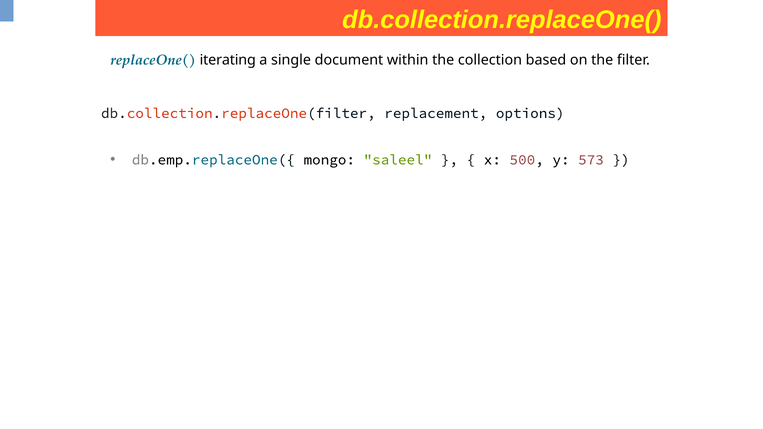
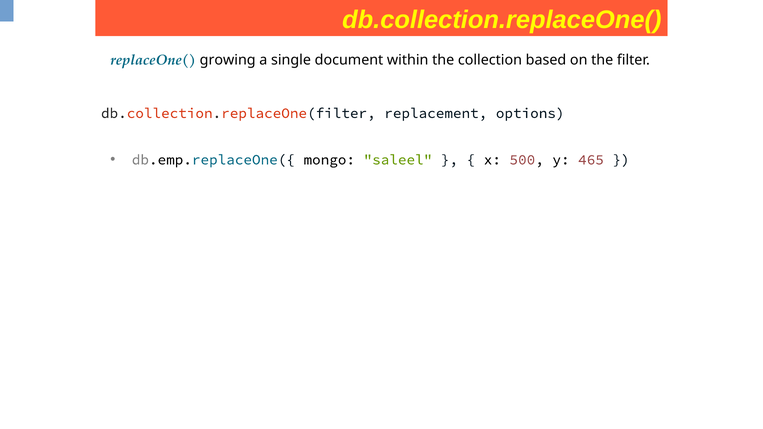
iterating: iterating -> growing
573: 573 -> 465
